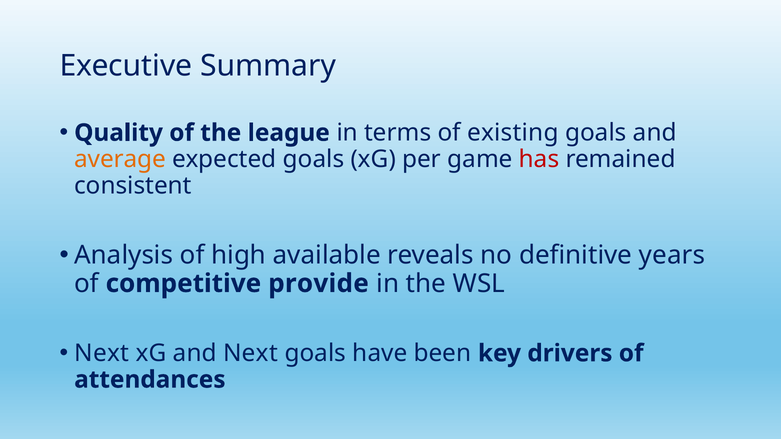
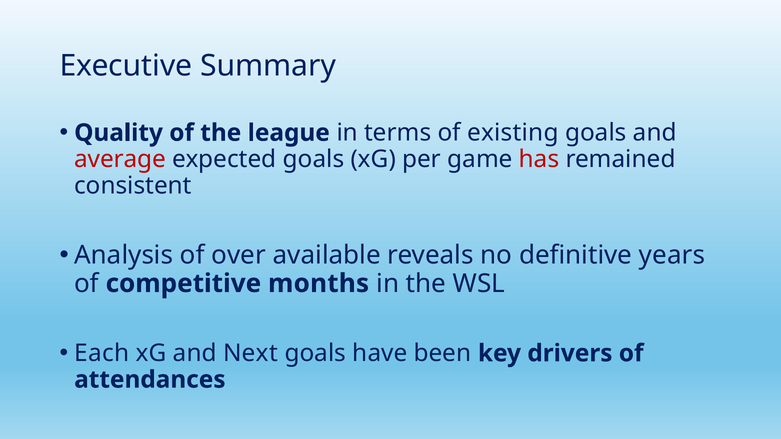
average colour: orange -> red
high: high -> over
provide: provide -> months
Next at (102, 354): Next -> Each
